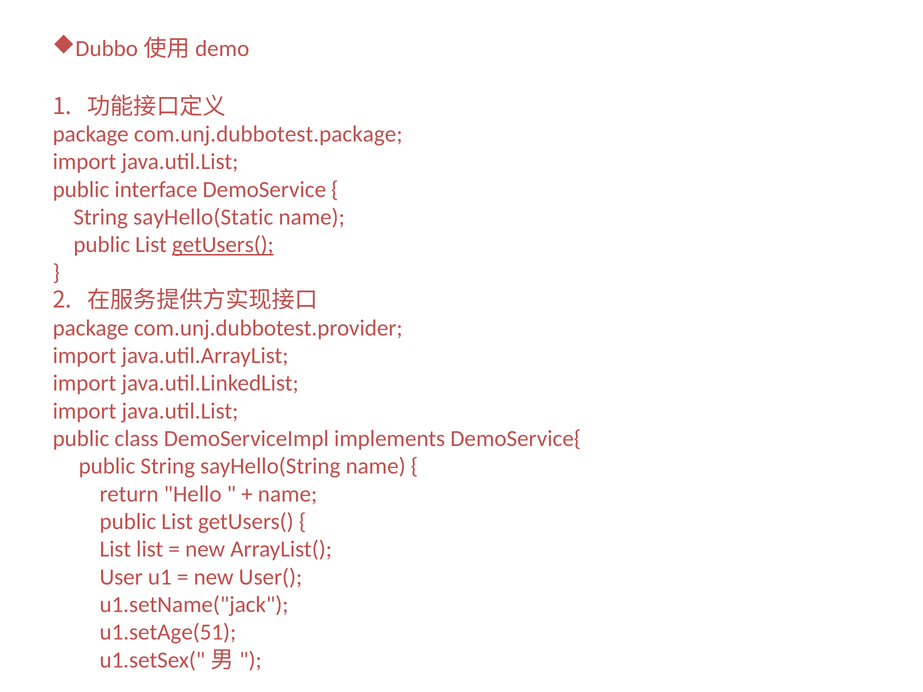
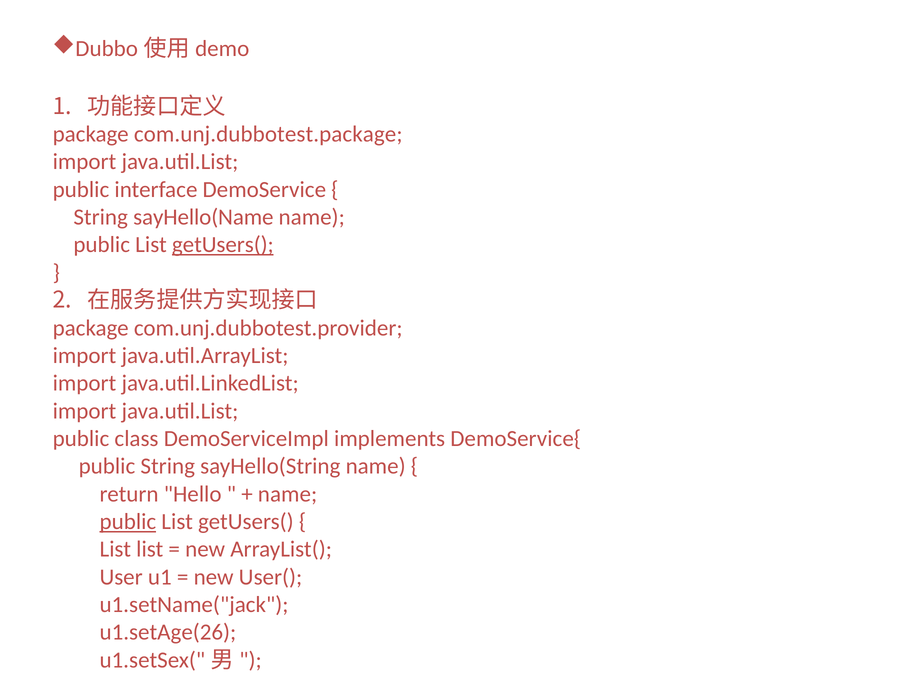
sayHello(Static: sayHello(Static -> sayHello(Name
public at (128, 522) underline: none -> present
u1.setAge(51: u1.setAge(51 -> u1.setAge(26
